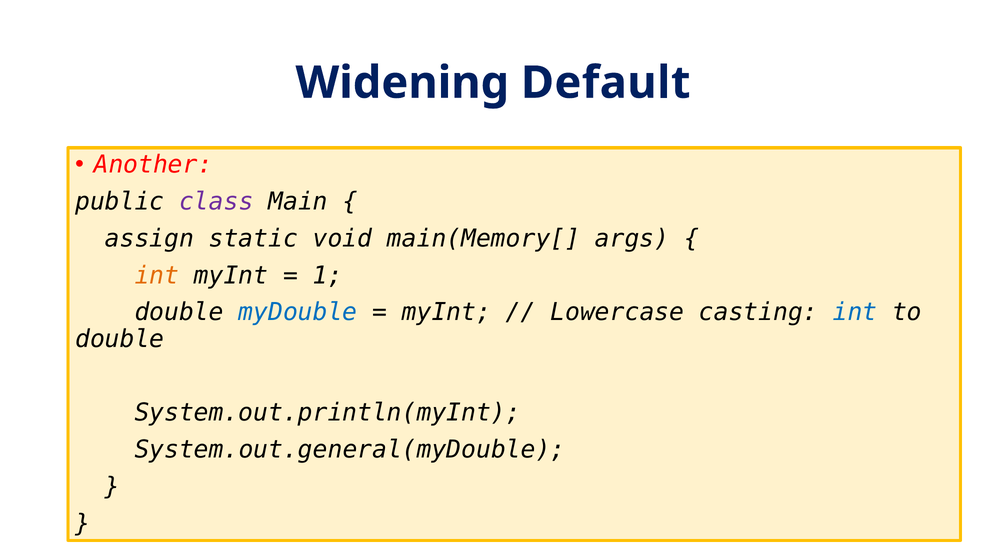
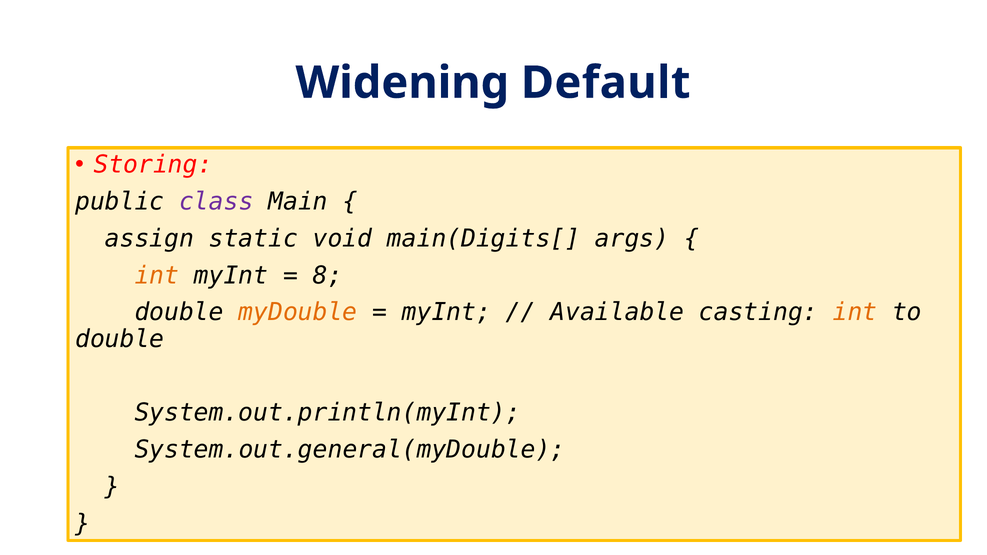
Another: Another -> Storing
main(Memory[: main(Memory[ -> main(Digits[
1: 1 -> 8
myDouble colour: blue -> orange
Lowercase: Lowercase -> Available
int at (855, 312) colour: blue -> orange
